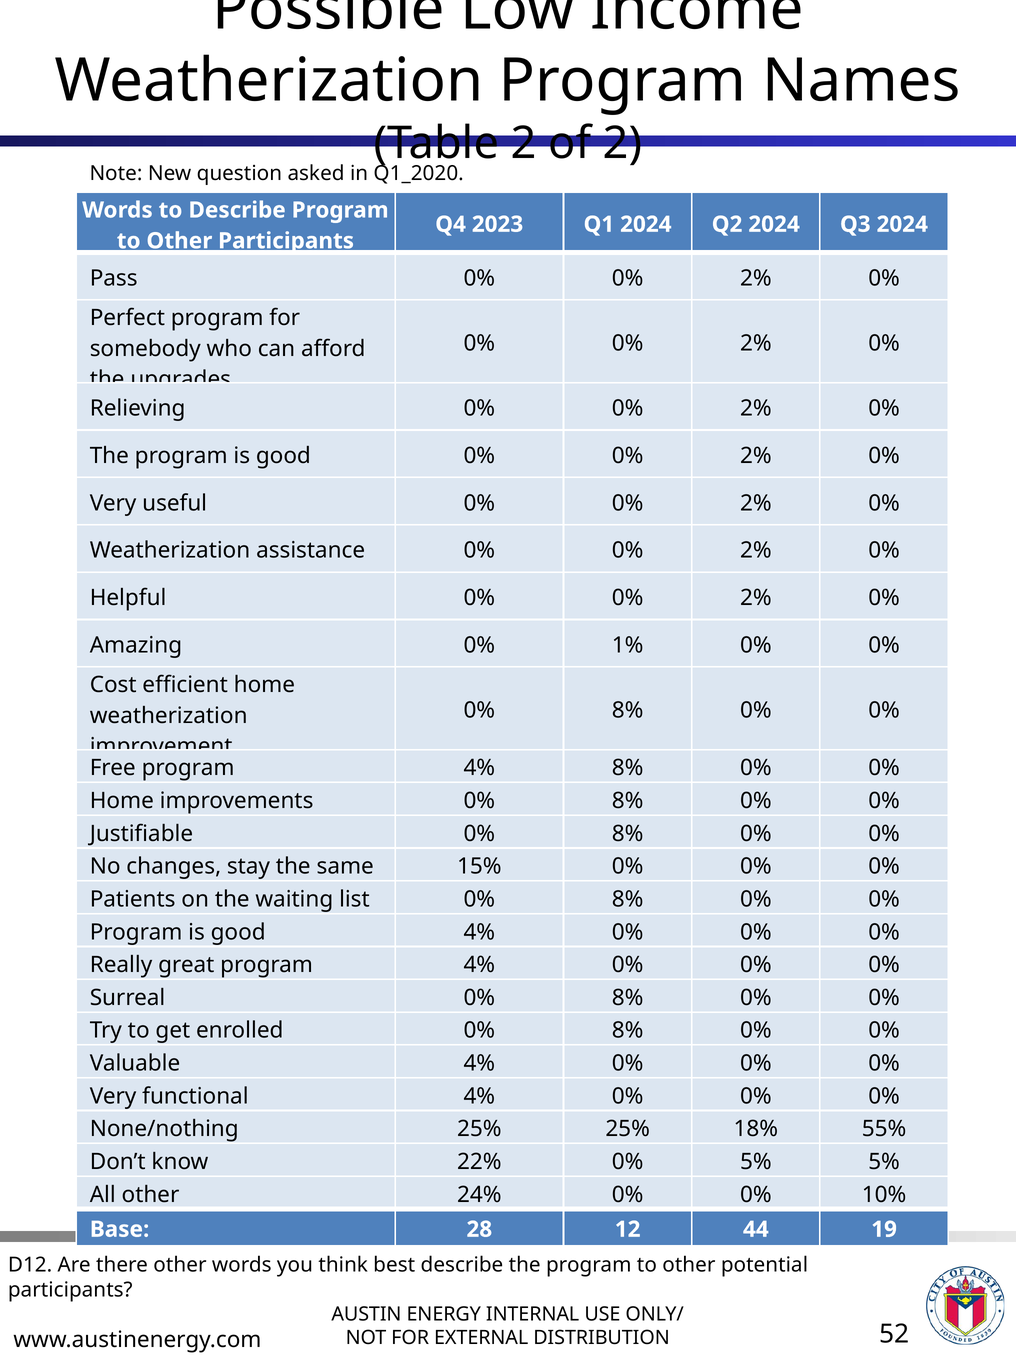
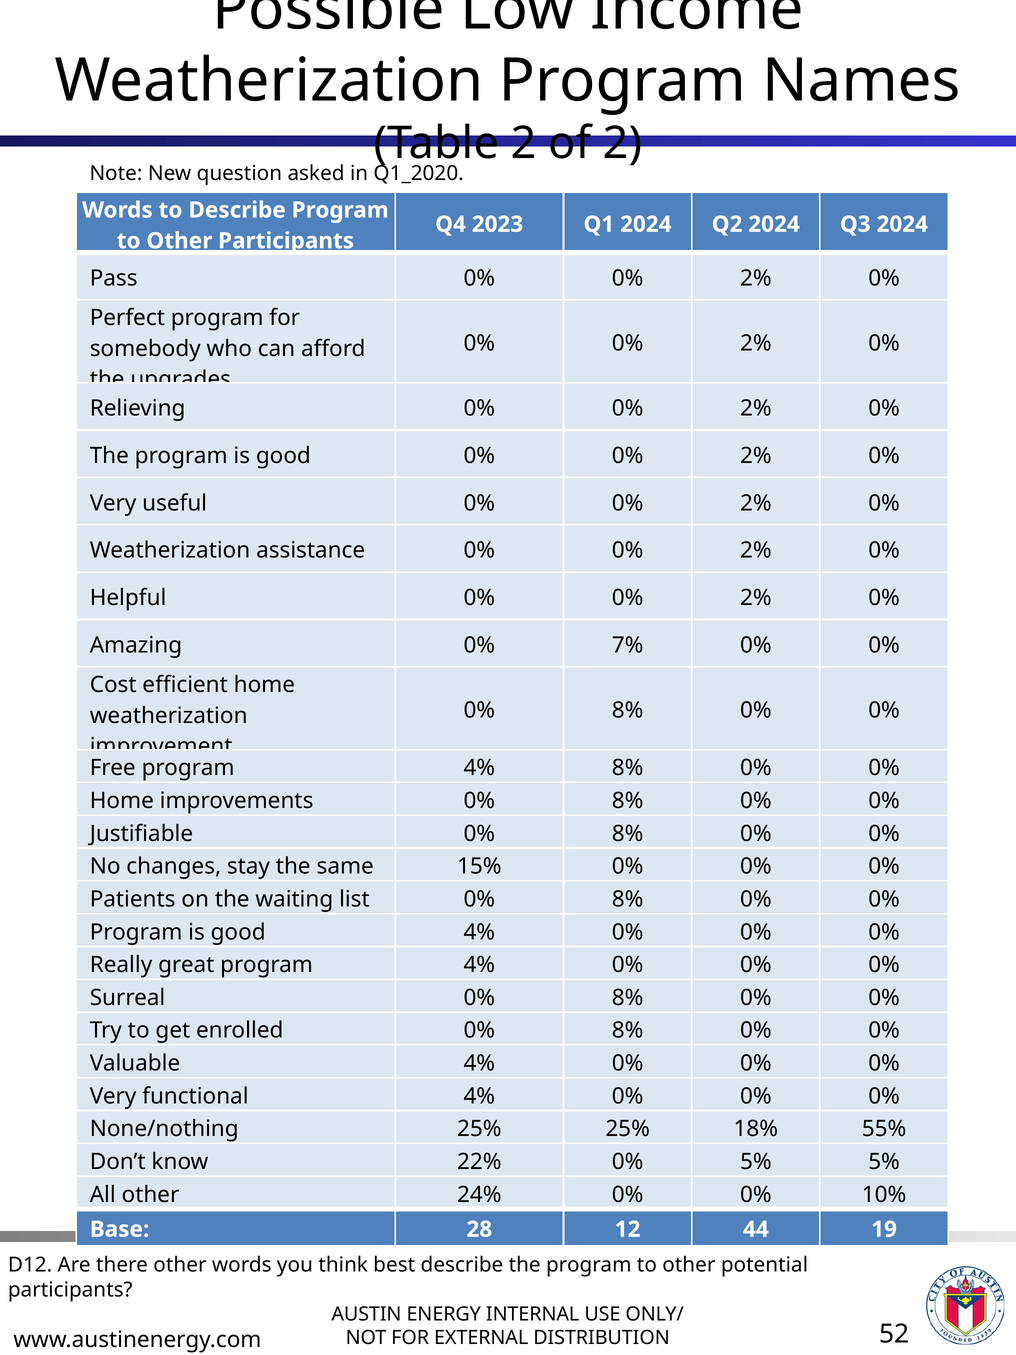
1%: 1% -> 7%
